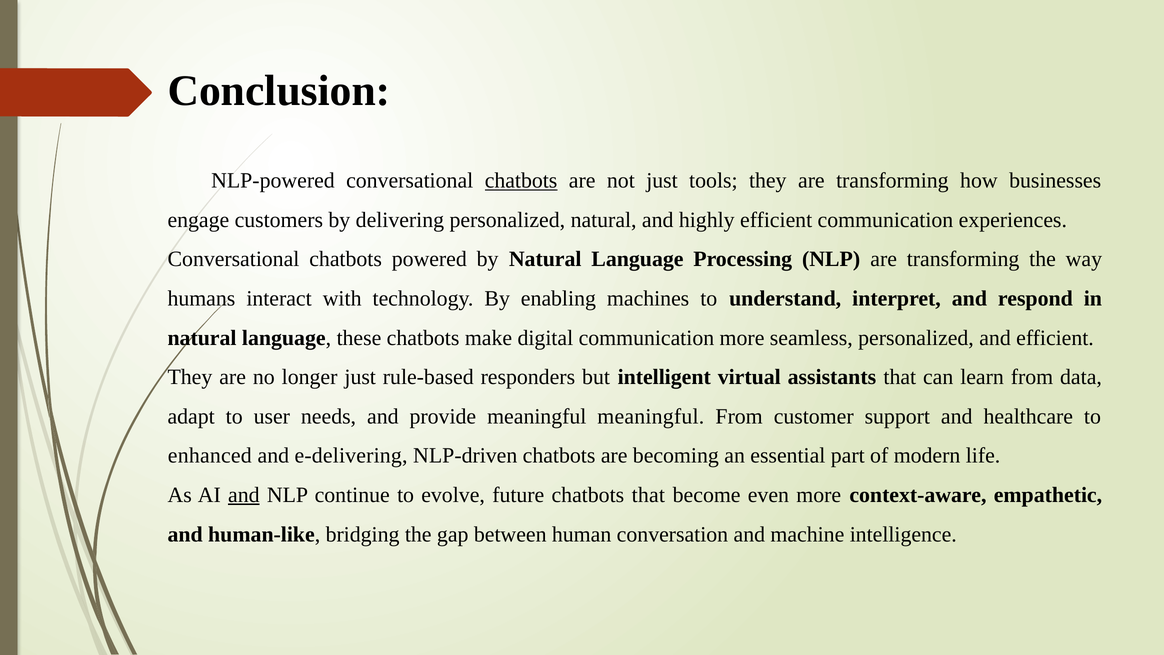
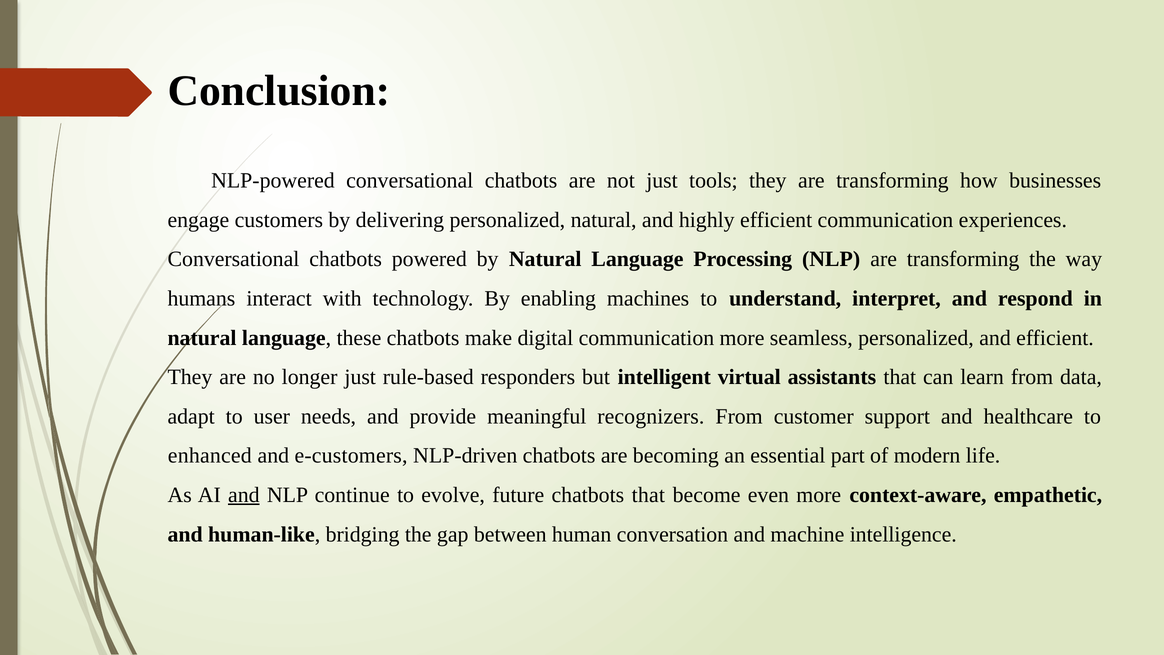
chatbots at (521, 181) underline: present -> none
meaningful meaningful: meaningful -> recognizers
e-delivering: e-delivering -> e-customers
